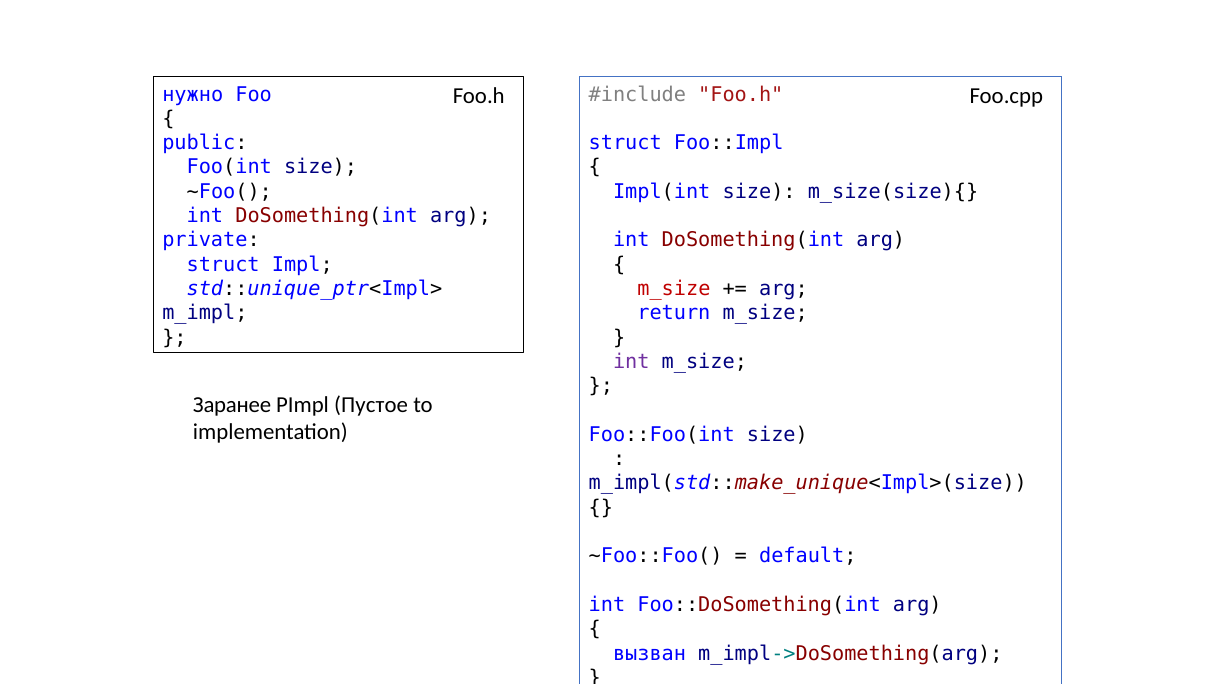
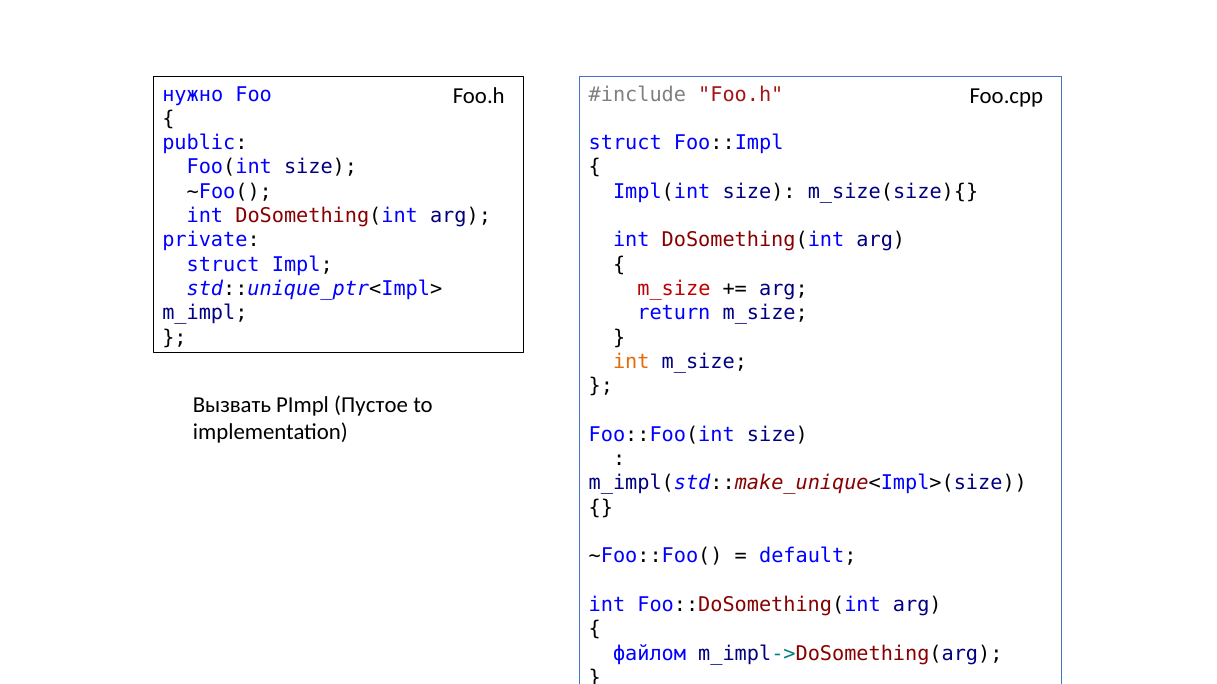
int at (631, 362) colour: purple -> orange
Заранее: Заранее -> Вызвать
вызван: вызван -> файлом
